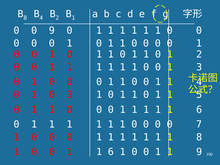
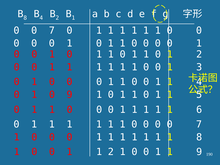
9 at (52, 31): 9 -> 7
0 3: 3 -> 9
0 1 1 6: 6 -> 2
